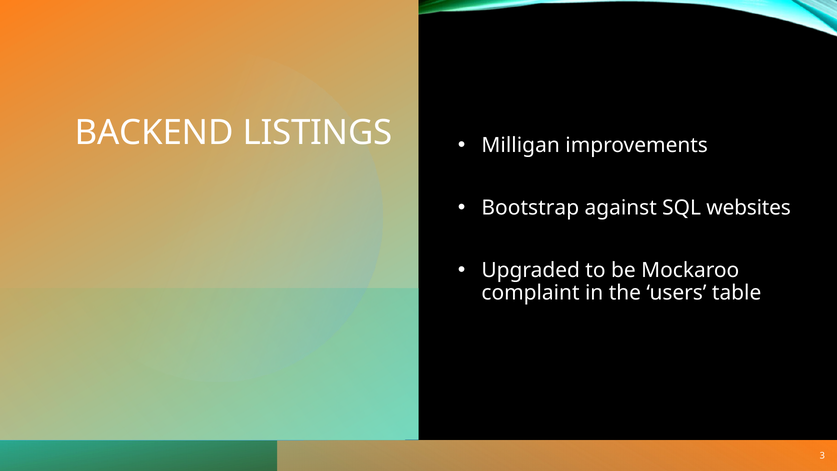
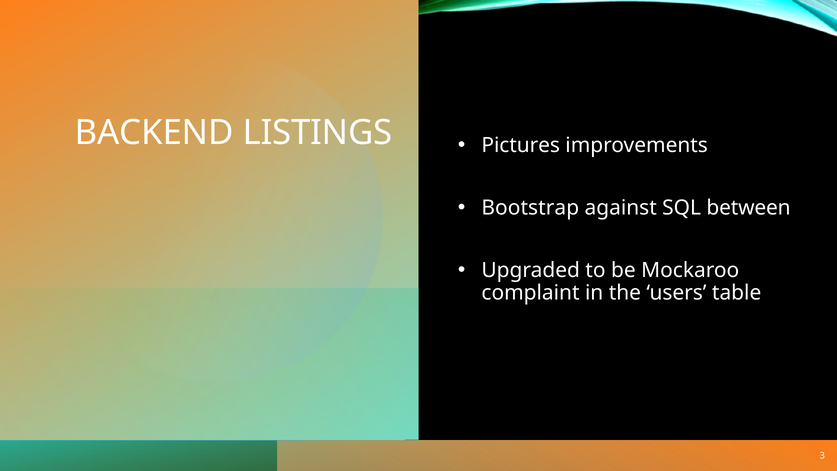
Milligan: Milligan -> Pictures
websites: websites -> between
